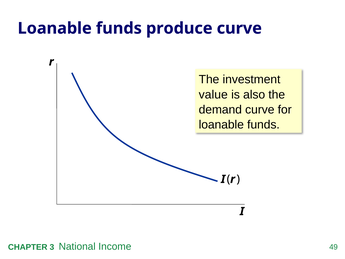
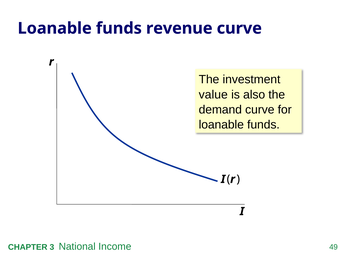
produce: produce -> revenue
